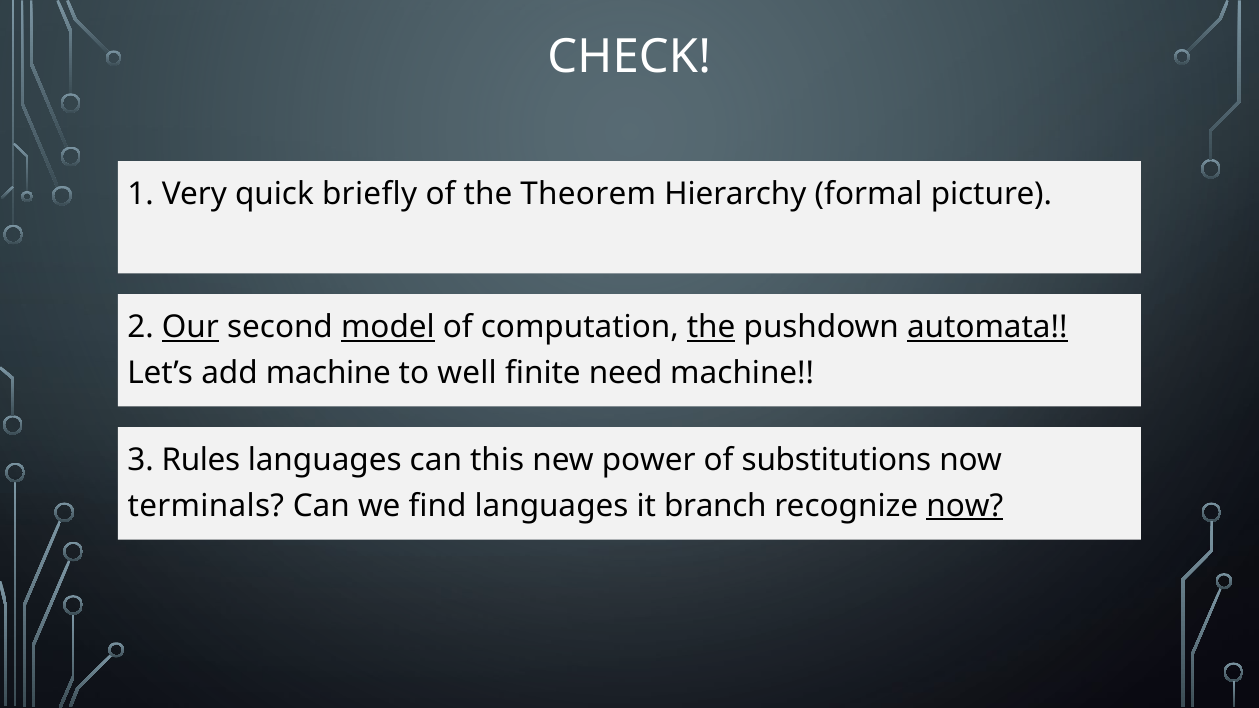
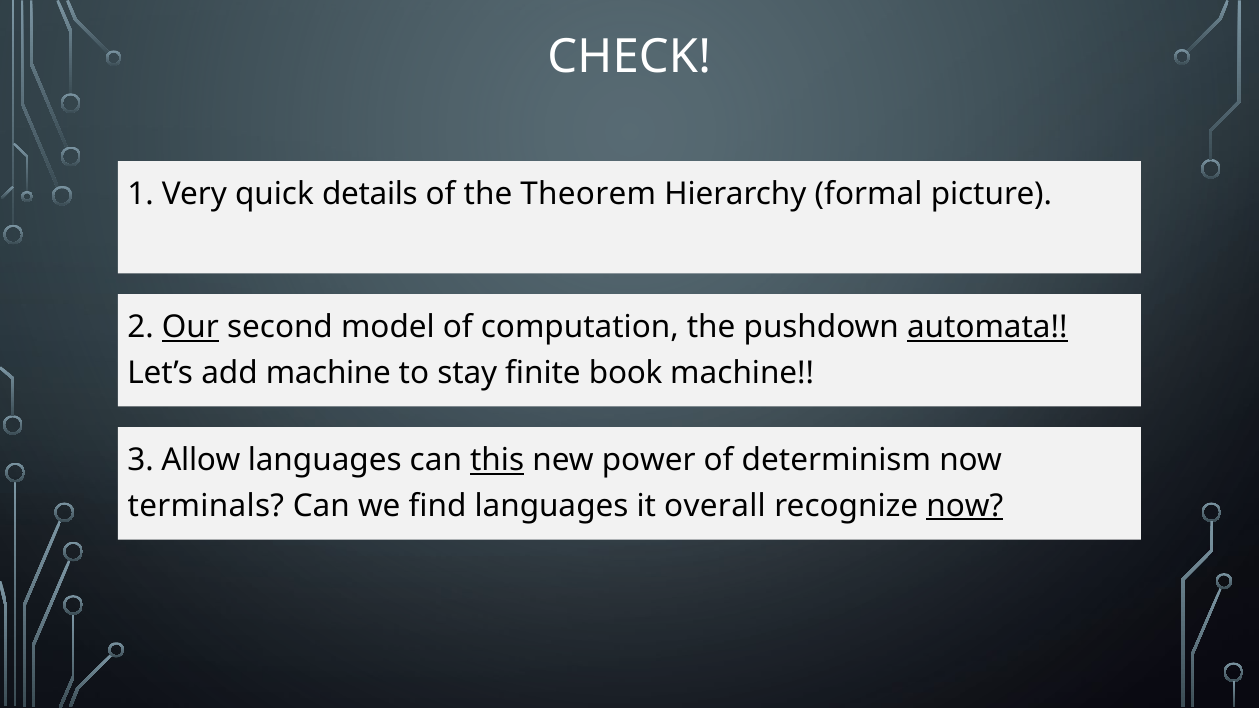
briefly: briefly -> details
model underline: present -> none
the at (711, 327) underline: present -> none
well: well -> stay
need: need -> book
Rules: Rules -> Allow
this underline: none -> present
substitutions: substitutions -> determinism
branch: branch -> overall
